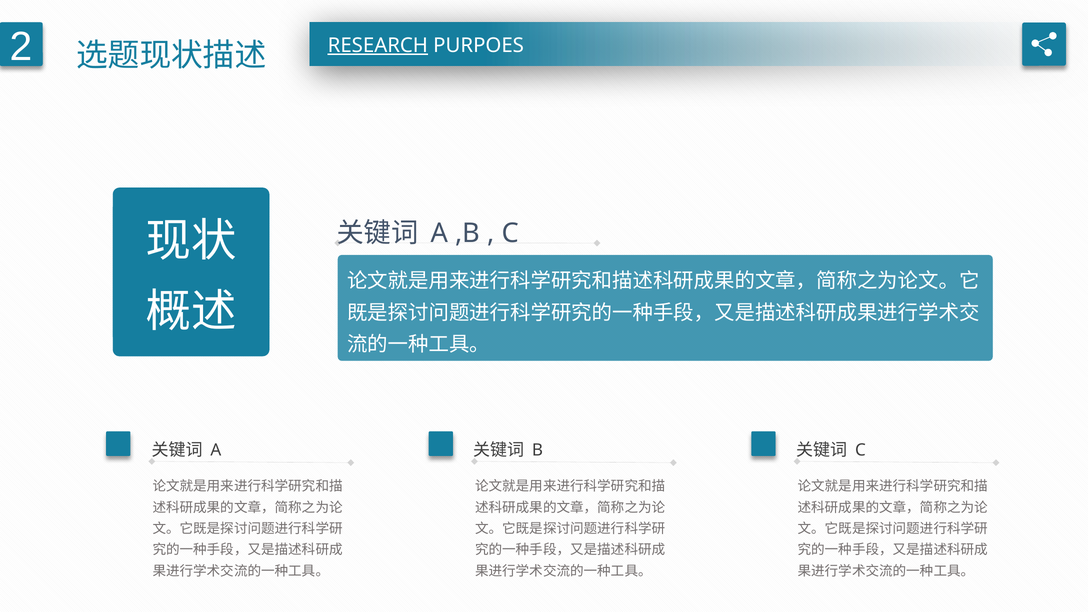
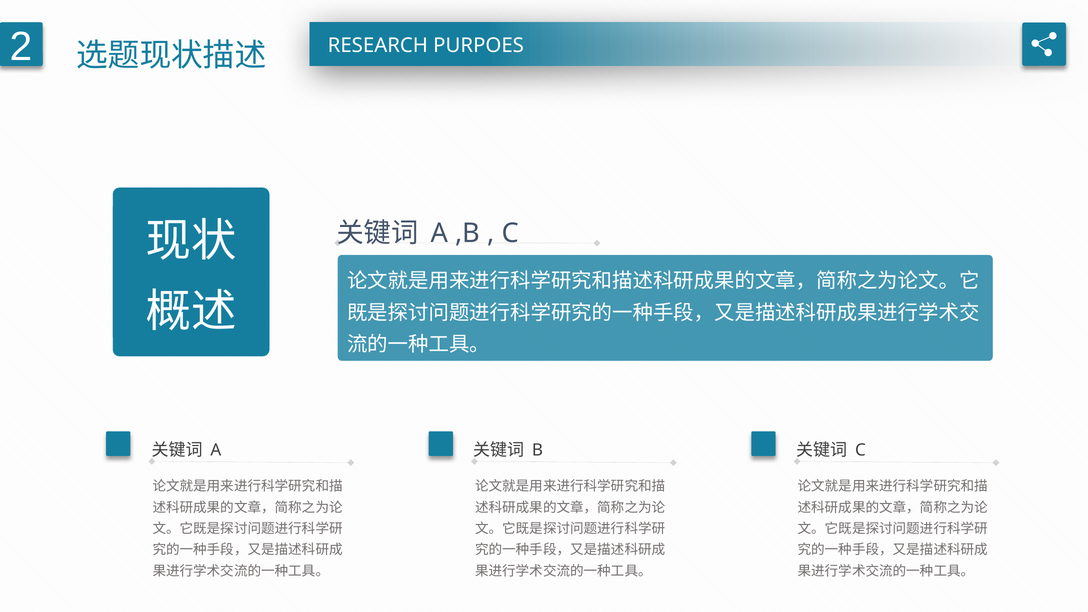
RESEARCH underline: present -> none
